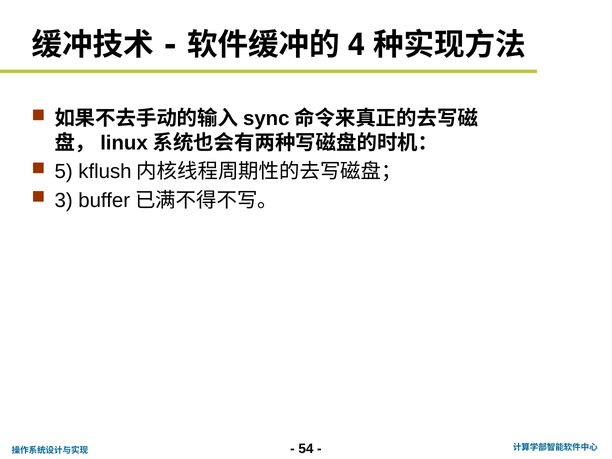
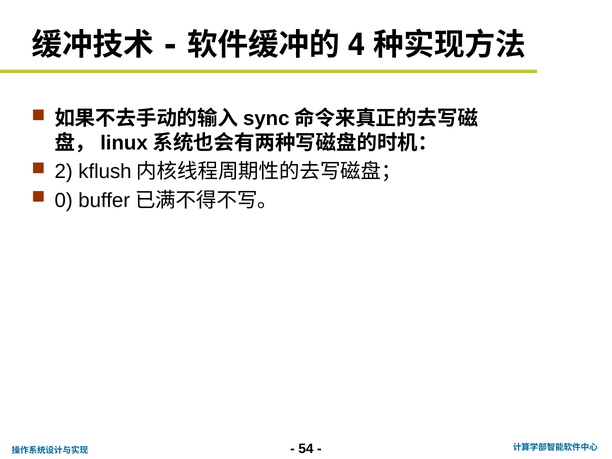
5: 5 -> 2
3: 3 -> 0
